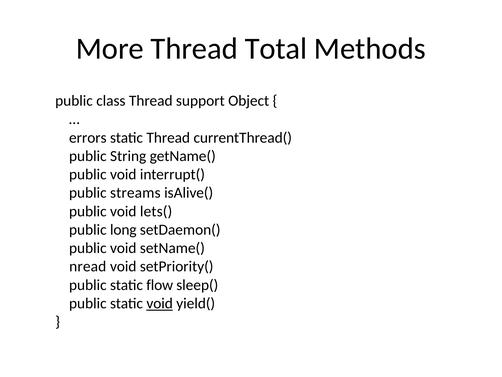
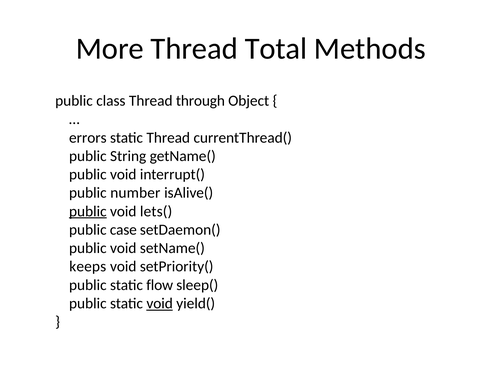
support: support -> through
streams: streams -> number
public at (88, 211) underline: none -> present
long: long -> case
nread: nread -> keeps
